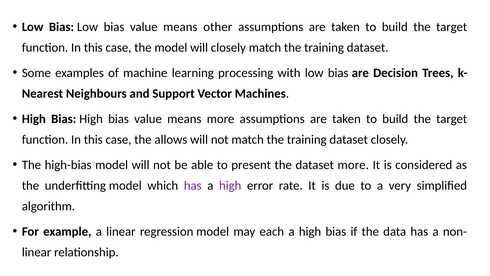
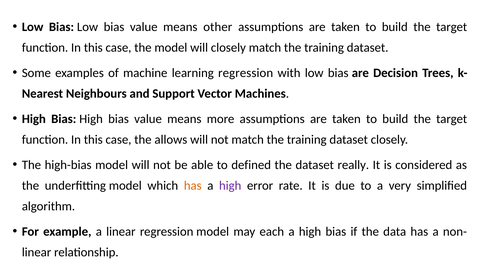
learning processing: processing -> regression
present: present -> defined
dataset more: more -> really
has at (193, 185) colour: purple -> orange
